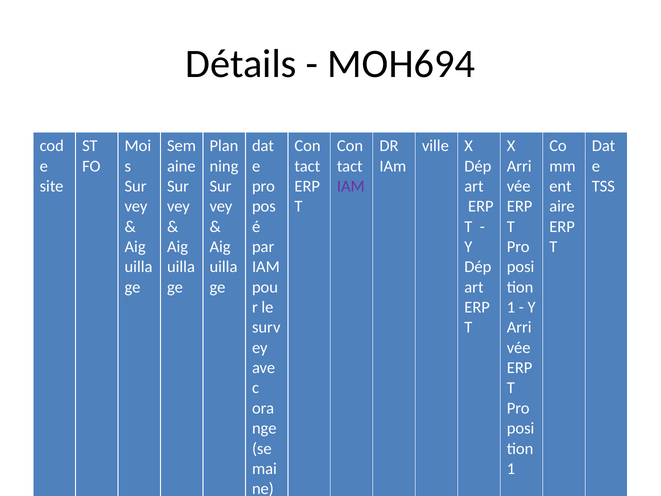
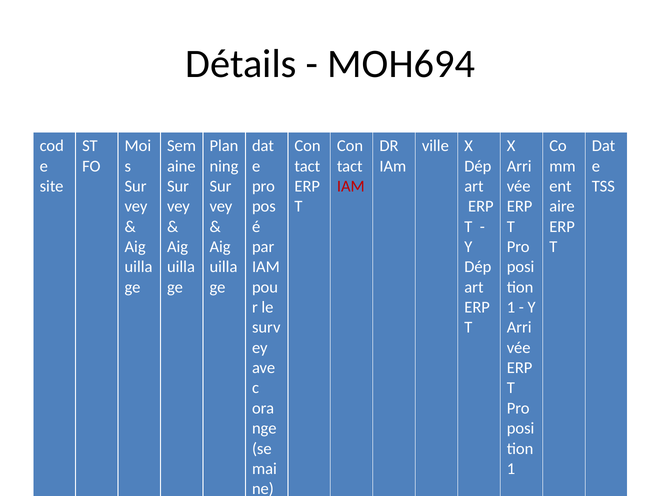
IAM at (351, 186) colour: purple -> red
